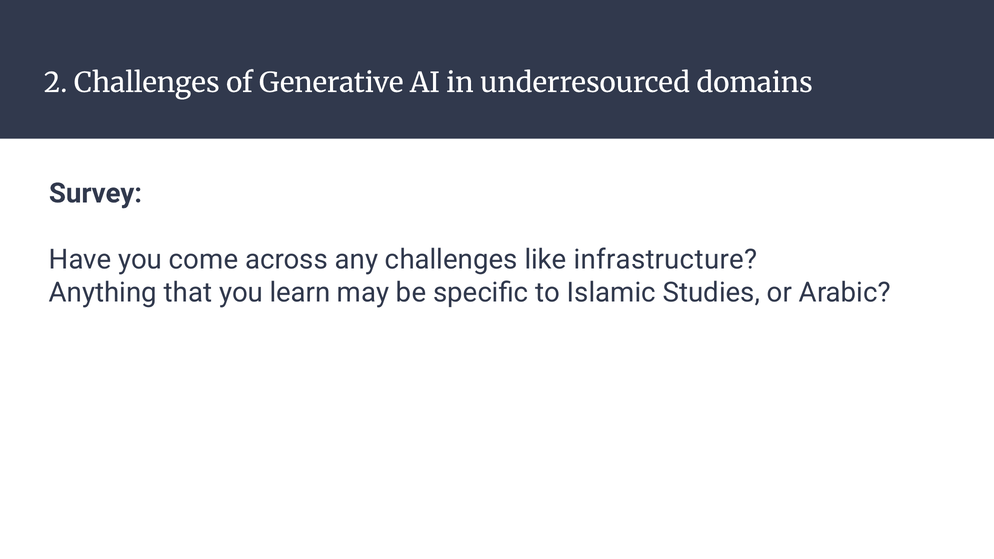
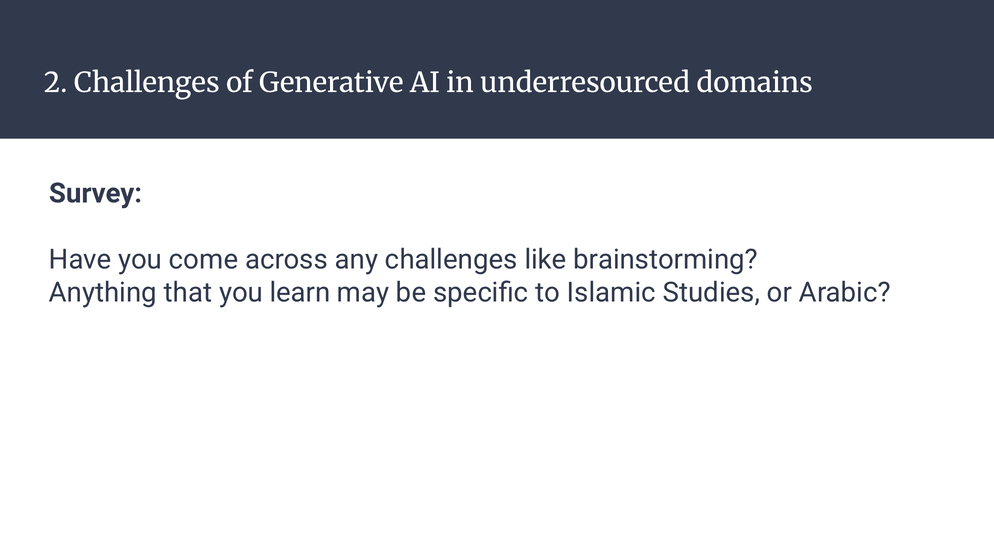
infrastructure: infrastructure -> brainstorming
